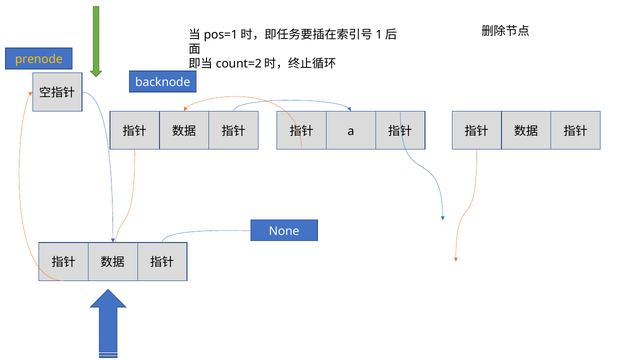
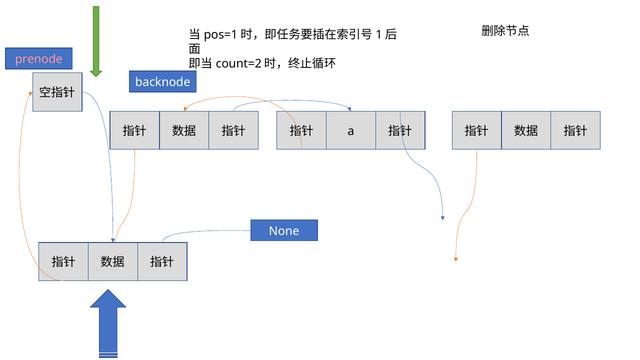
prenode colour: yellow -> pink
